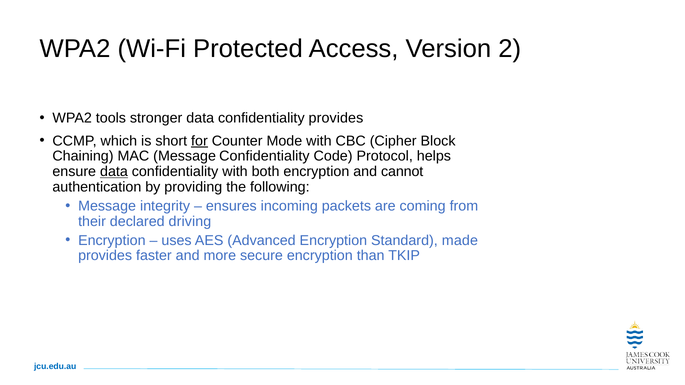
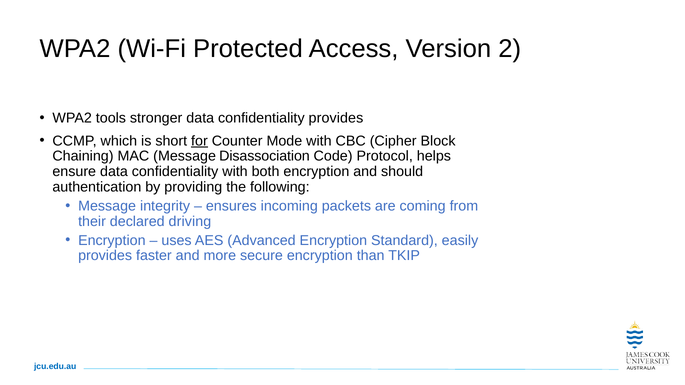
Message Confidentiality: Confidentiality -> Disassociation
data at (114, 172) underline: present -> none
cannot: cannot -> should
made: made -> easily
